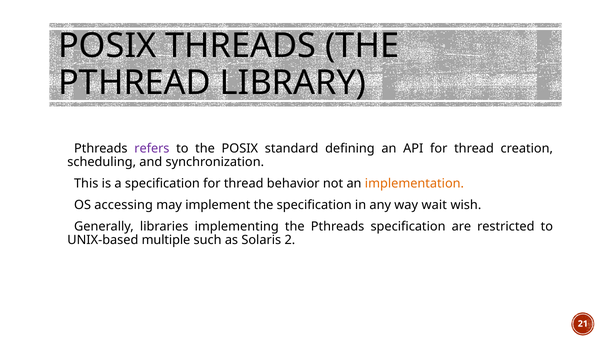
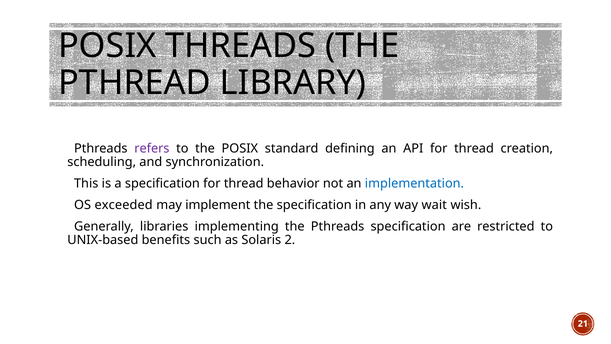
implementation colour: orange -> blue
accessing: accessing -> exceeded
multiple: multiple -> benefits
